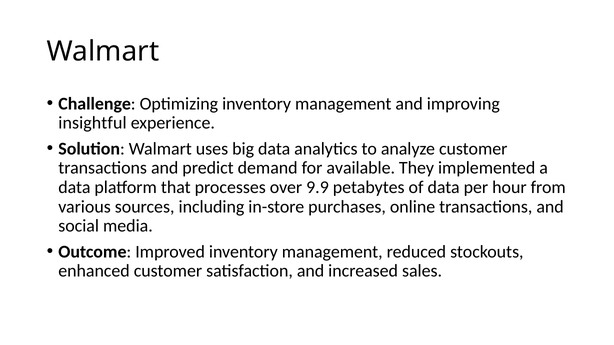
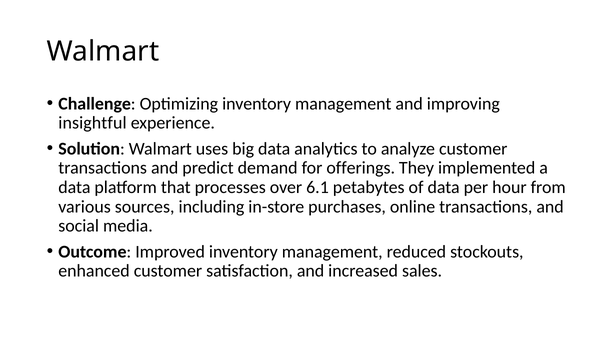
available: available -> offerings
9.9: 9.9 -> 6.1
